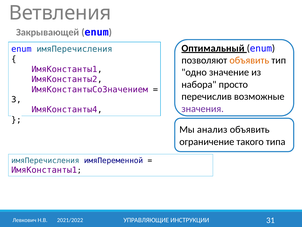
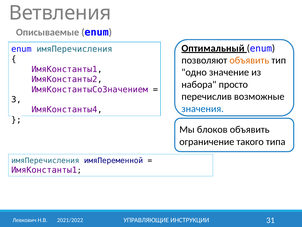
Закрывающей: Закрывающей -> Описываемые
значения colour: purple -> blue
анализ: анализ -> блоков
